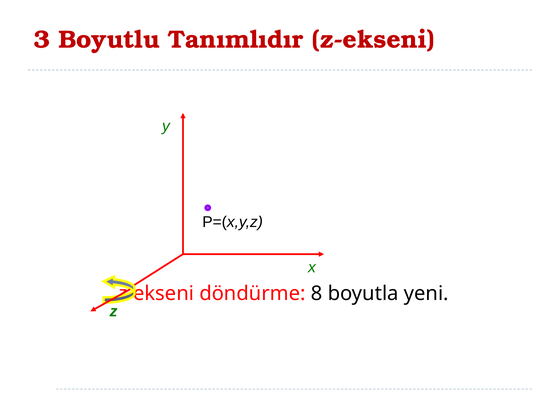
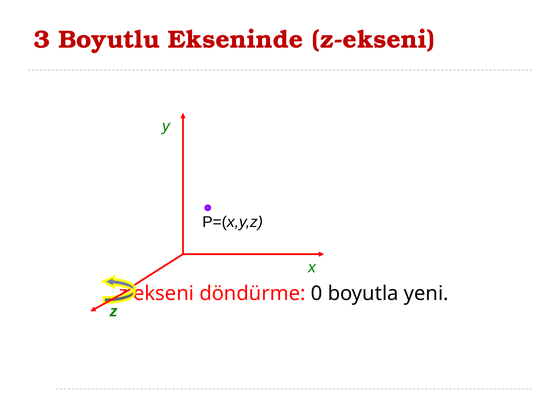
Tanımlıdır: Tanımlıdır -> Ekseninde
8: 8 -> 0
